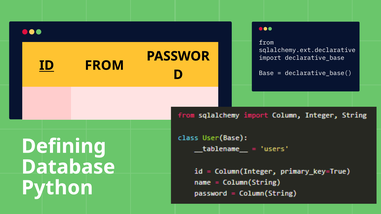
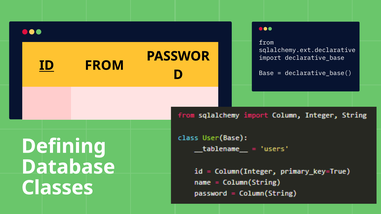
Python: Python -> Classes
